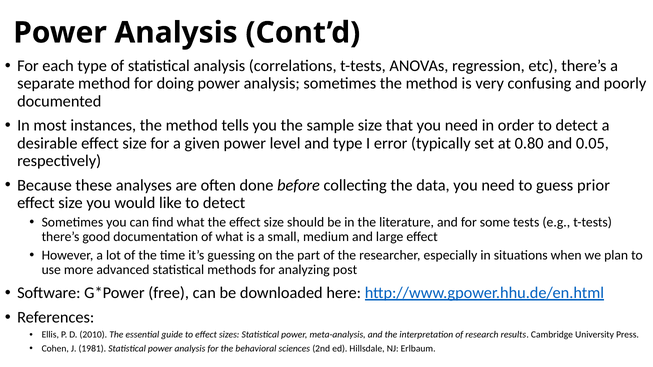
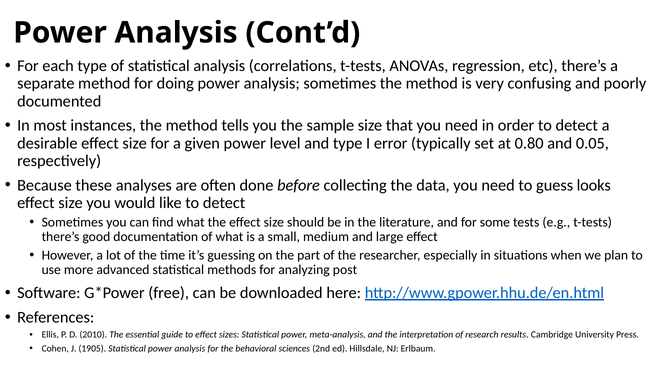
prior: prior -> looks
1981: 1981 -> 1905
